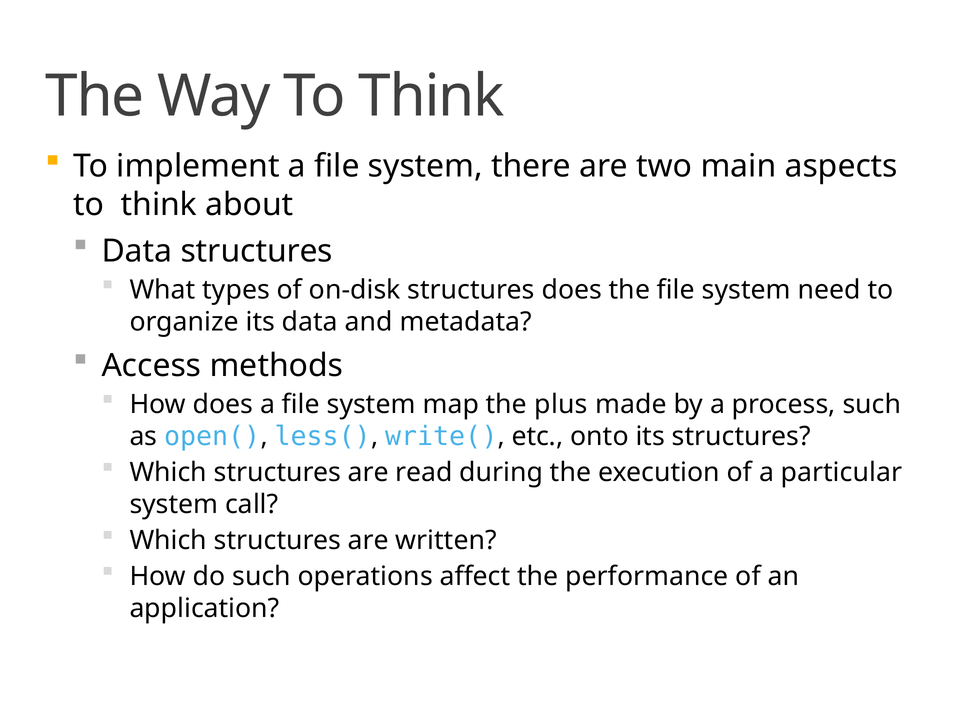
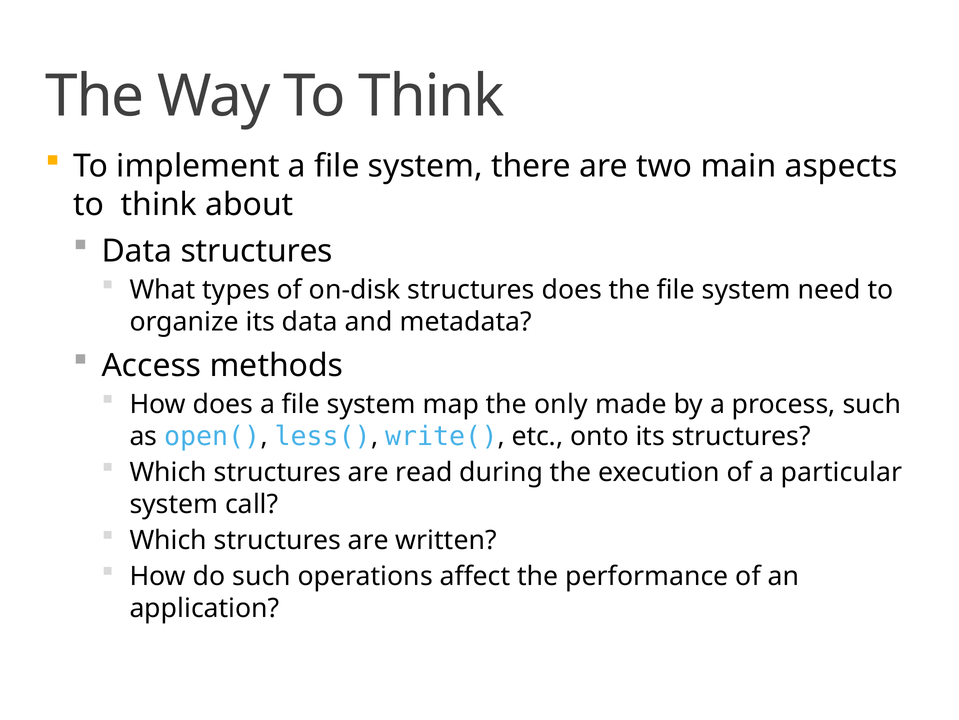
plus: plus -> only
